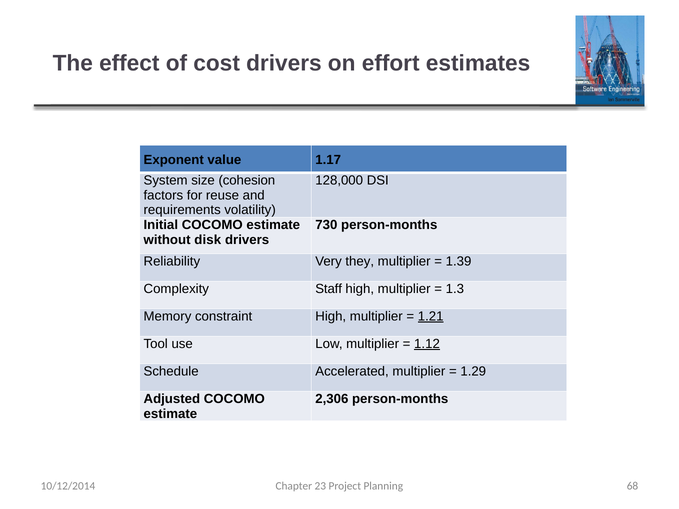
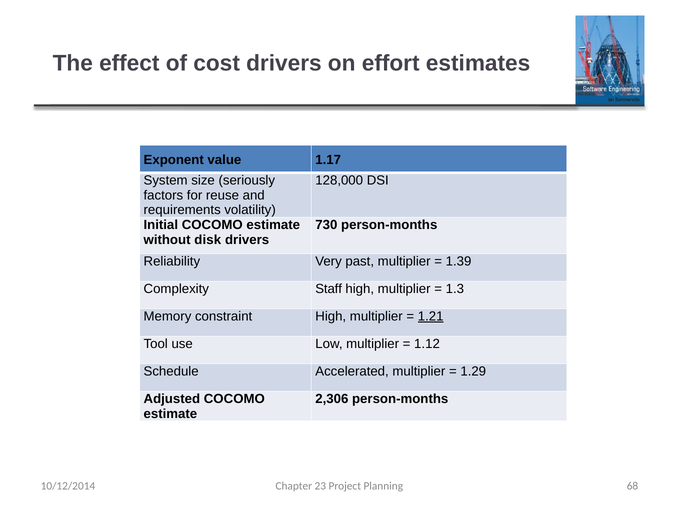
cohesion: cohesion -> seriously
they: they -> past
1.12 underline: present -> none
